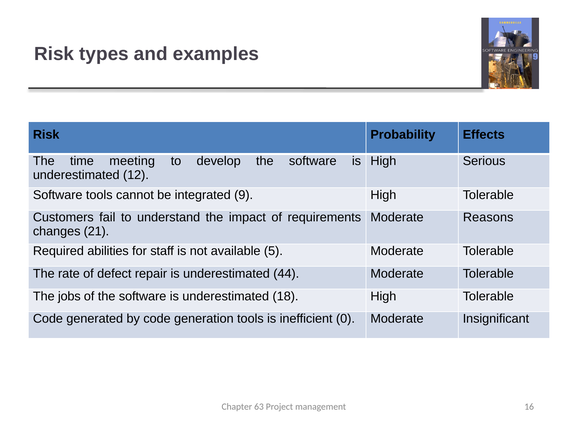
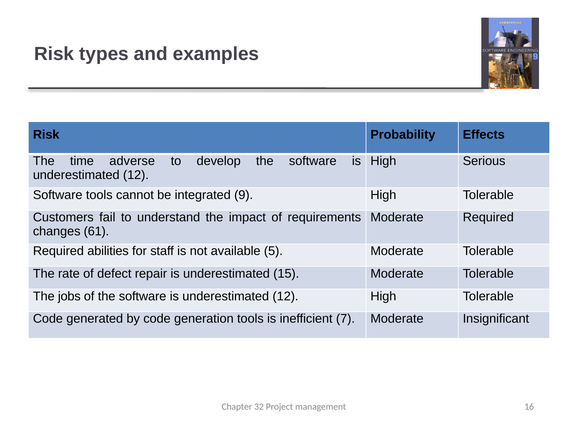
meeting: meeting -> adverse
Moderate Reasons: Reasons -> Required
21: 21 -> 61
44: 44 -> 15
18 at (286, 296): 18 -> 12
0: 0 -> 7
63: 63 -> 32
